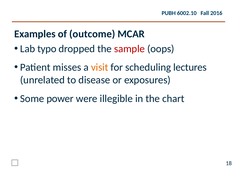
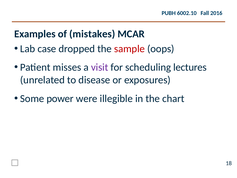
outcome: outcome -> mistakes
typo: typo -> case
visit colour: orange -> purple
